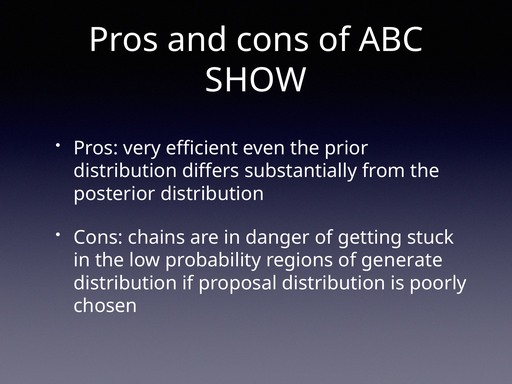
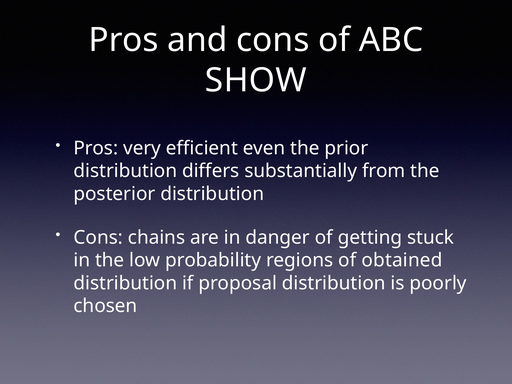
generate: generate -> obtained
